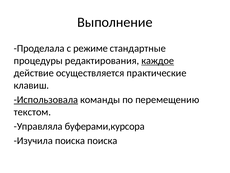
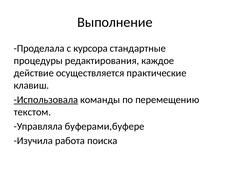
режиме: режиме -> курсора
каждое underline: present -> none
буферами,курсора: буферами,курсора -> буферами,буфере
Изучила поиска: поиска -> работа
